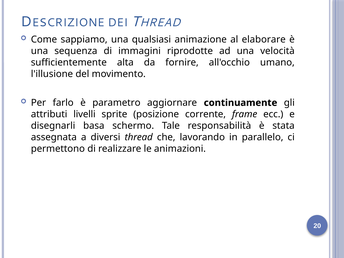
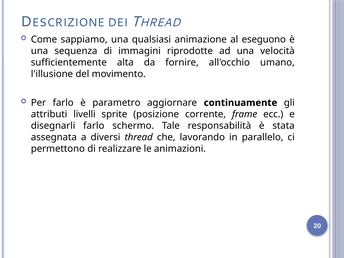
elaborare: elaborare -> eseguono
disegnarli basa: basa -> farlo
